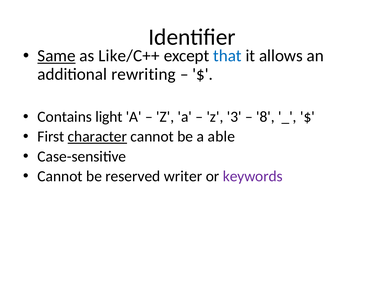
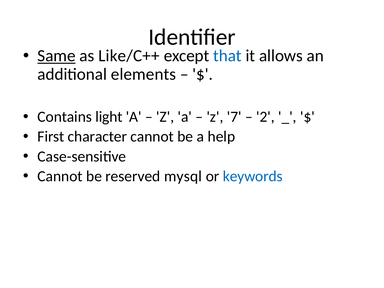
rewriting: rewriting -> elements
3: 3 -> 7
8: 8 -> 2
character underline: present -> none
able: able -> help
writer: writer -> mysql
keywords colour: purple -> blue
